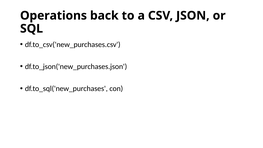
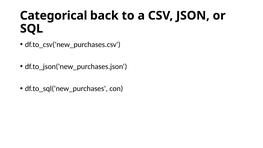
Operations: Operations -> Categorical
